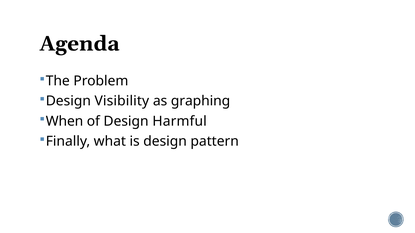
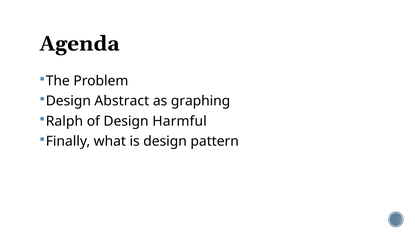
Visibility: Visibility -> Abstract
When: When -> Ralph
